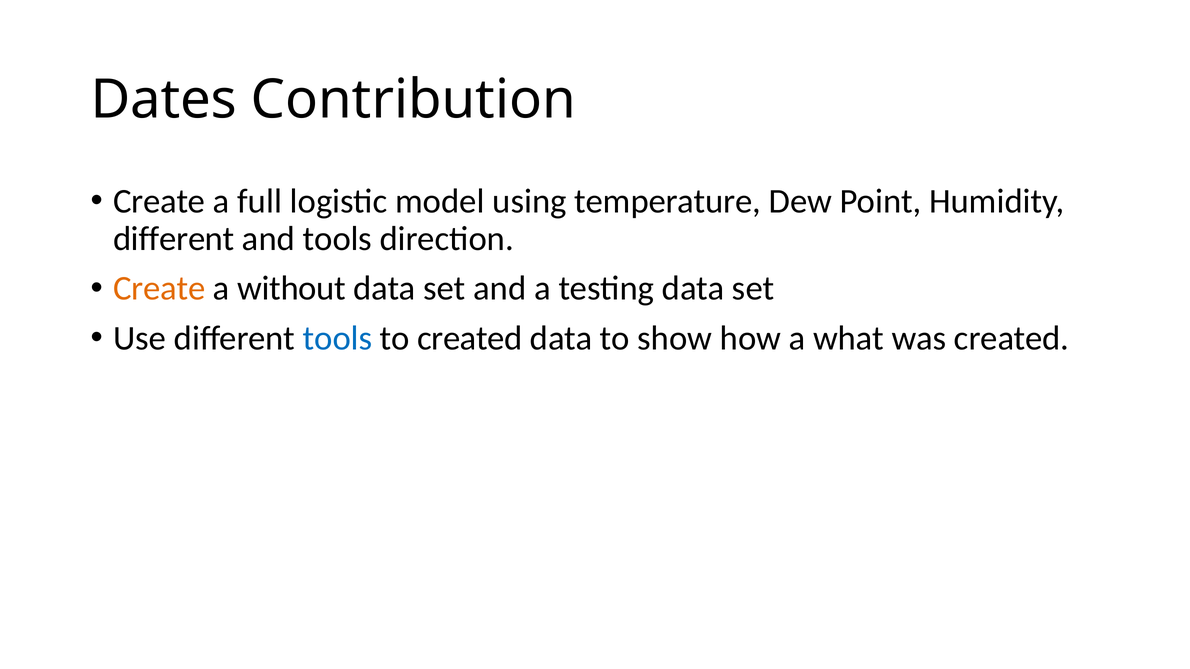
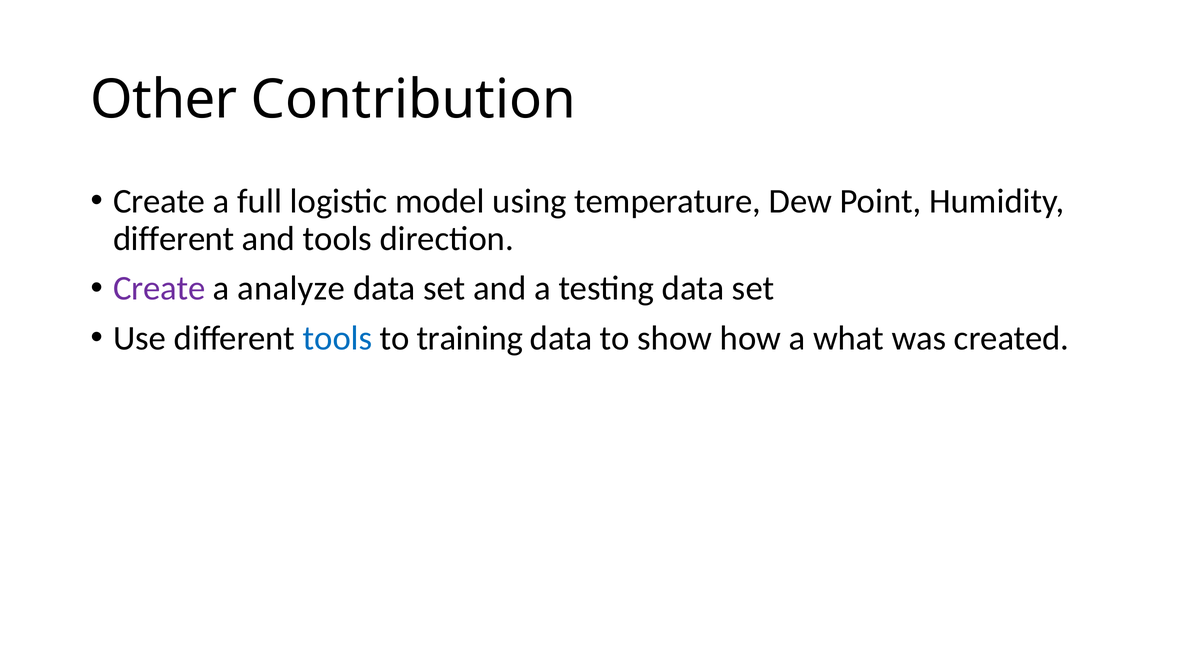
Dates: Dates -> Other
Create at (159, 289) colour: orange -> purple
without: without -> analyze
to created: created -> training
